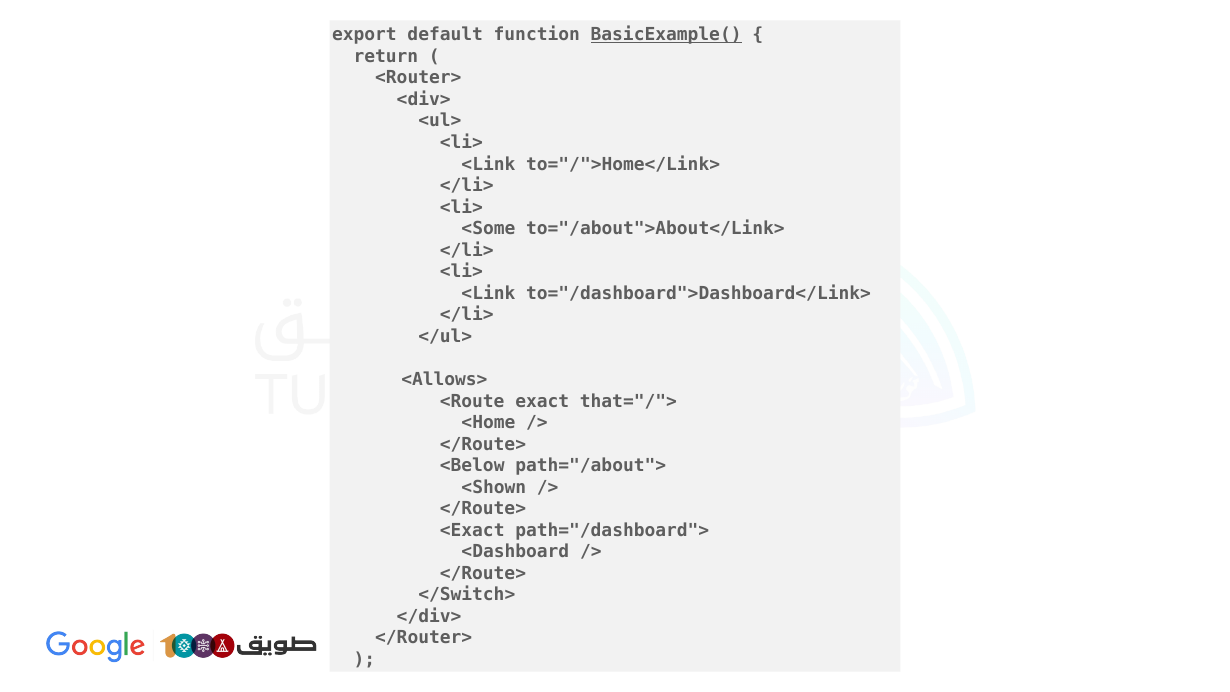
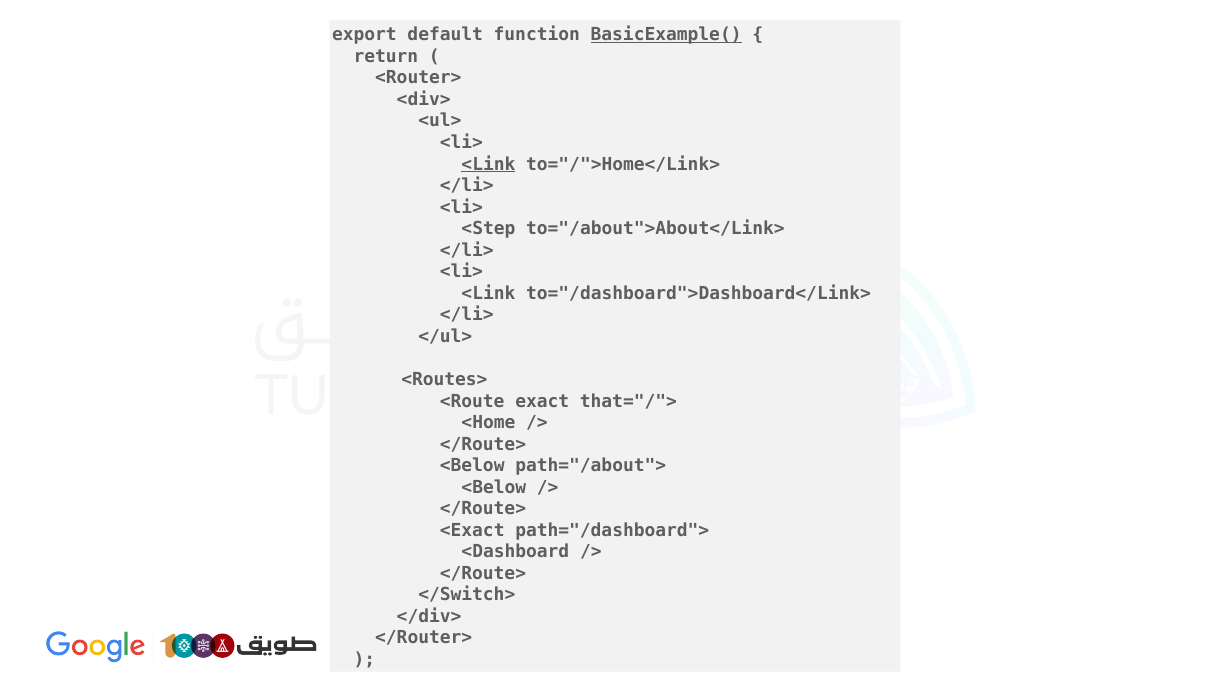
<Link at (488, 164) underline: none -> present
<Some: <Some -> <Step
<Allows>: <Allows> -> <Routes>
<Shown at (494, 487): <Shown -> <Below
